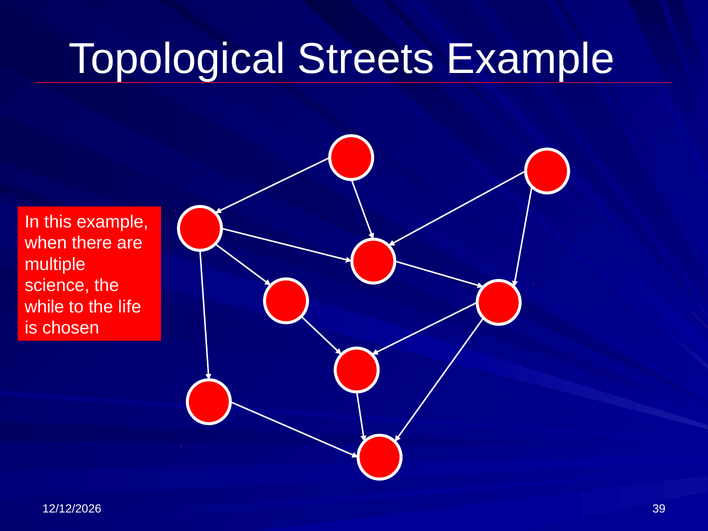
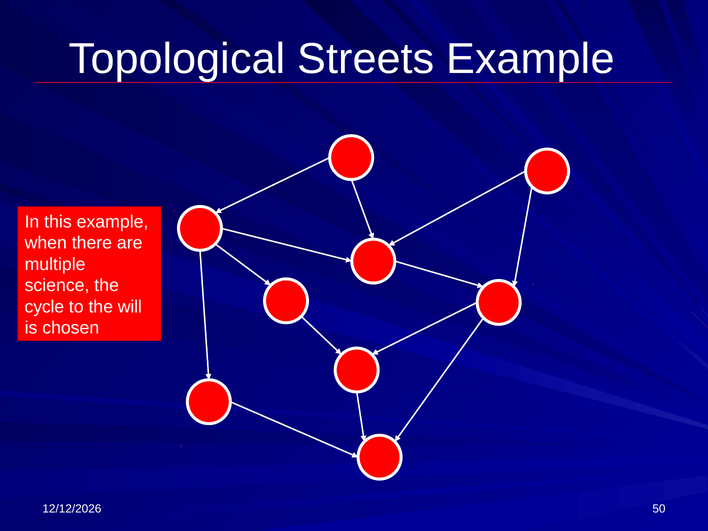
while: while -> cycle
life: life -> will
39: 39 -> 50
